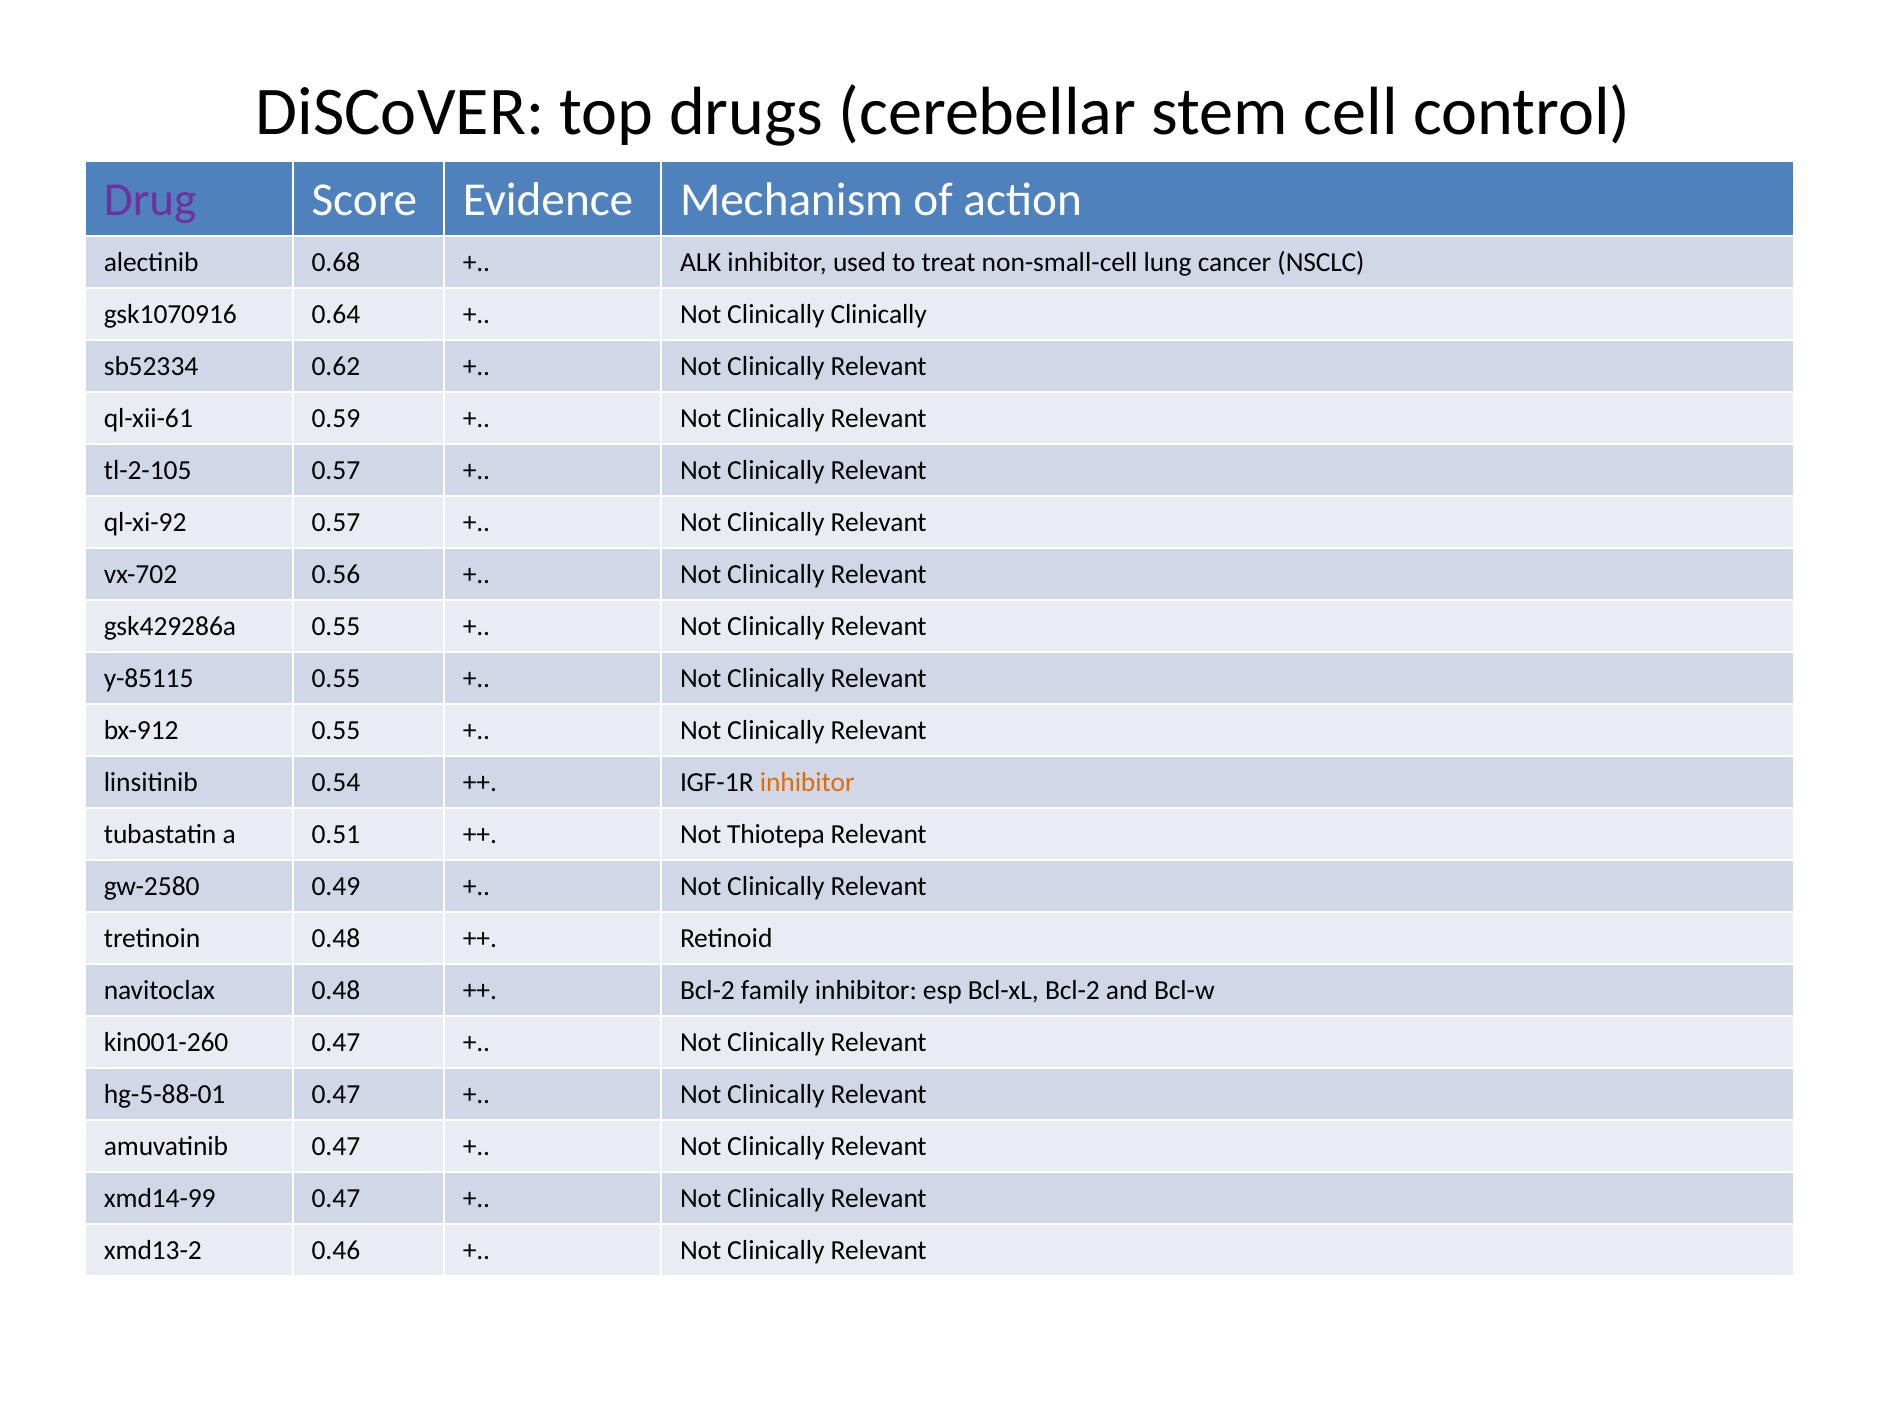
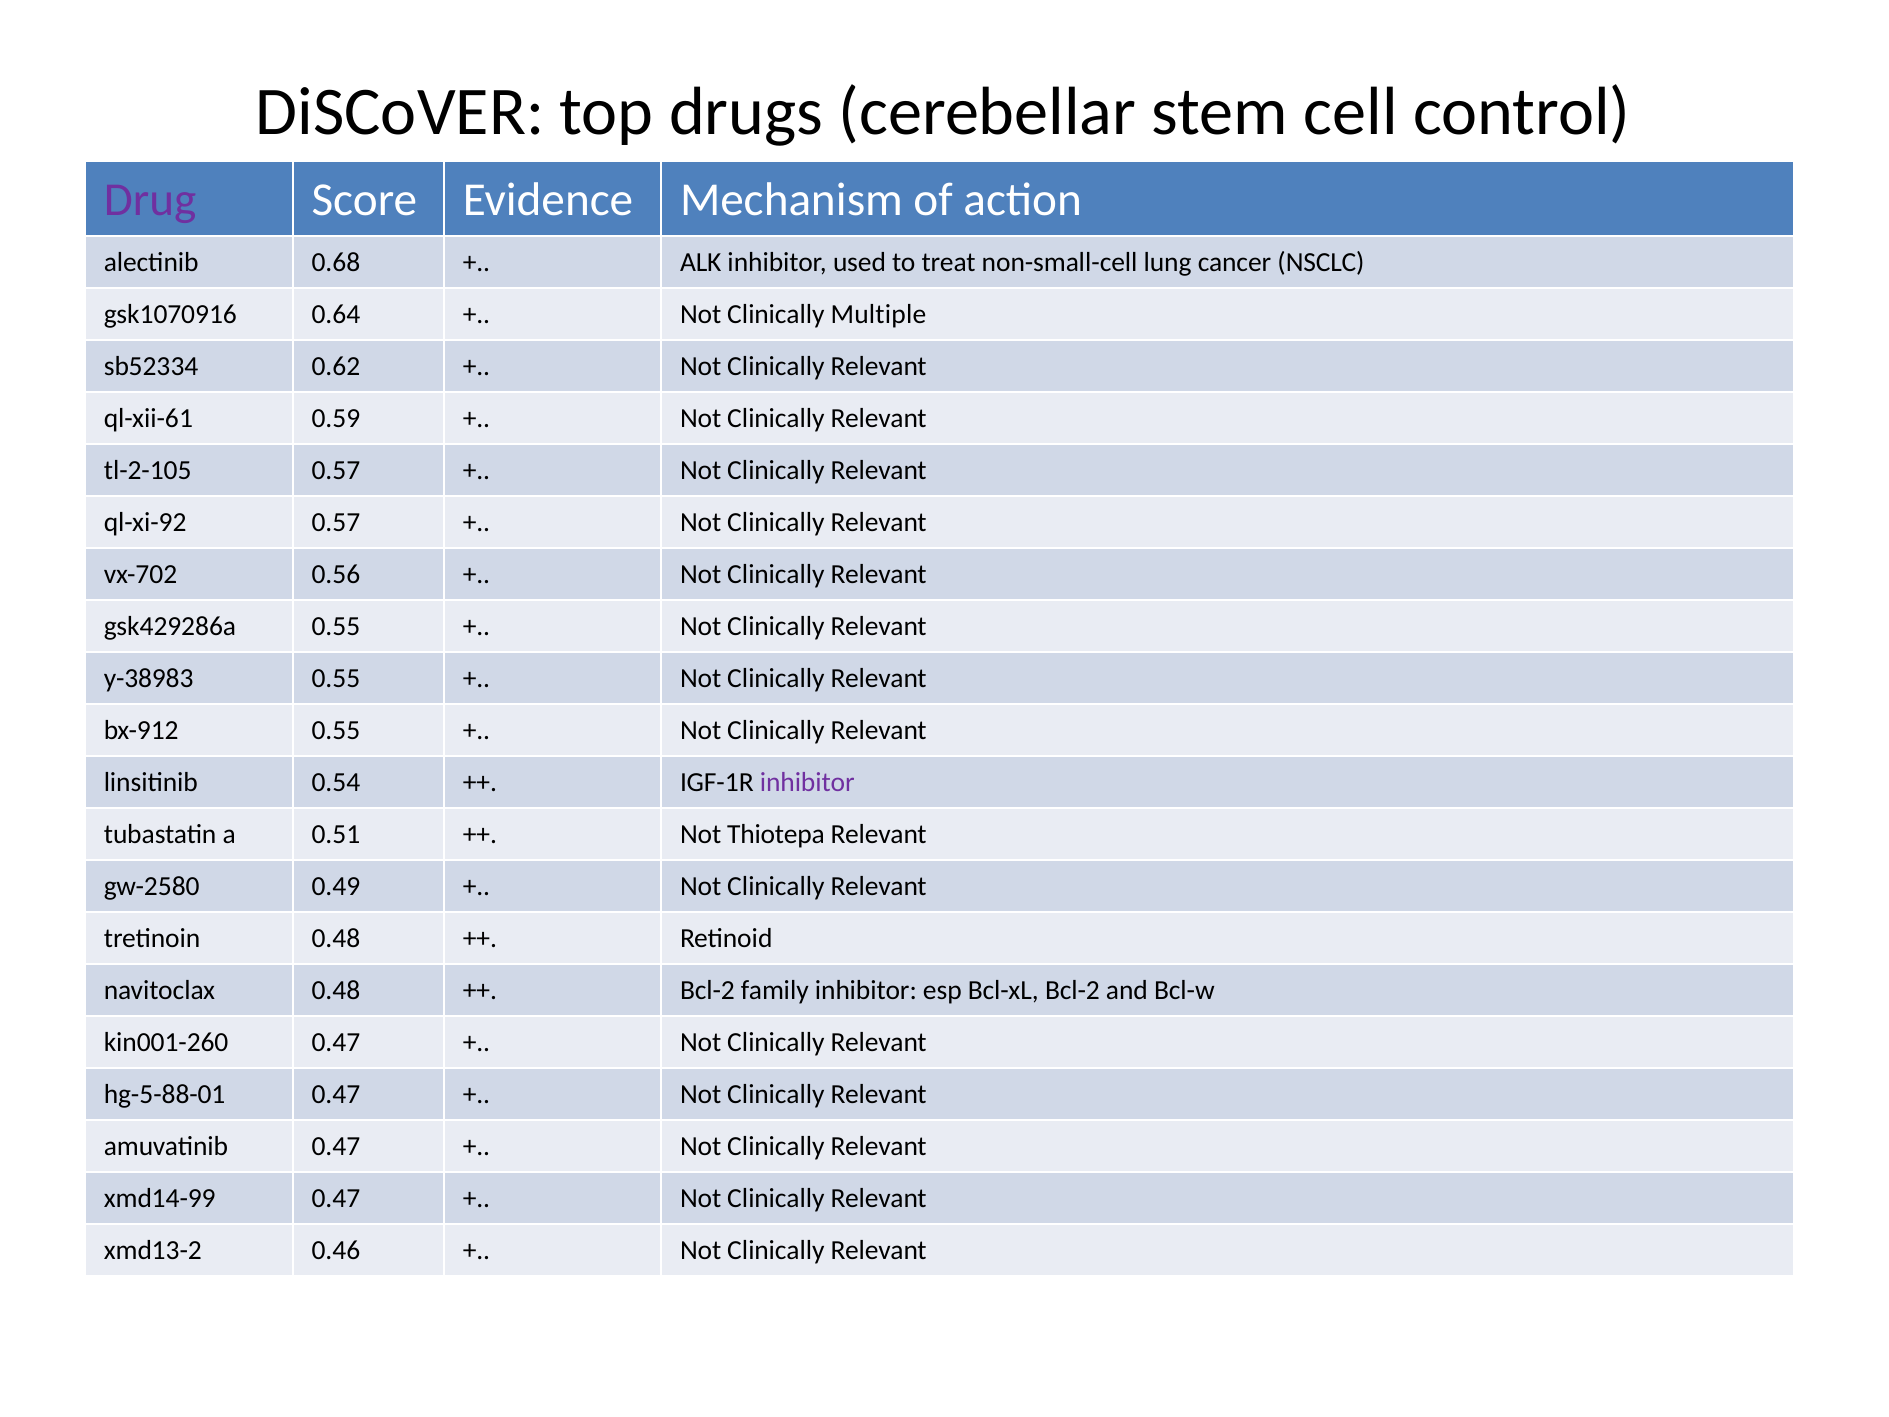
Clinically Clinically: Clinically -> Multiple
y-85115: y-85115 -> y-38983
inhibitor at (807, 783) colour: orange -> purple
